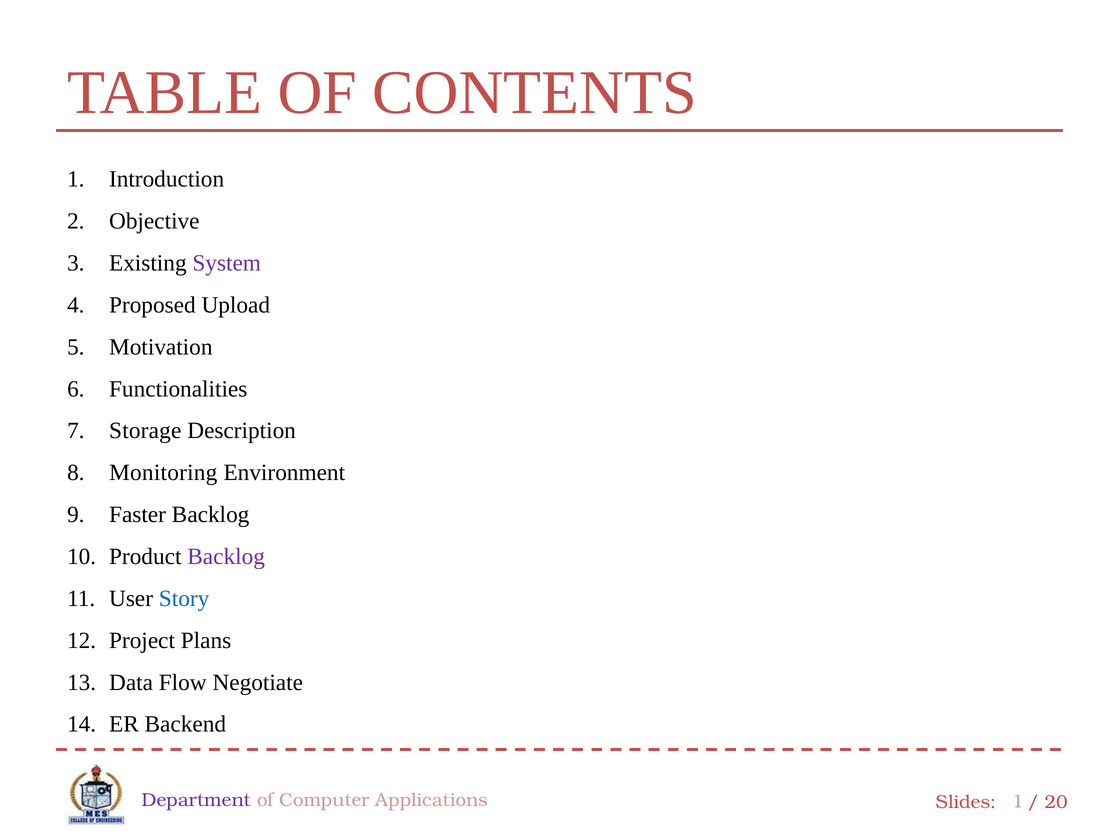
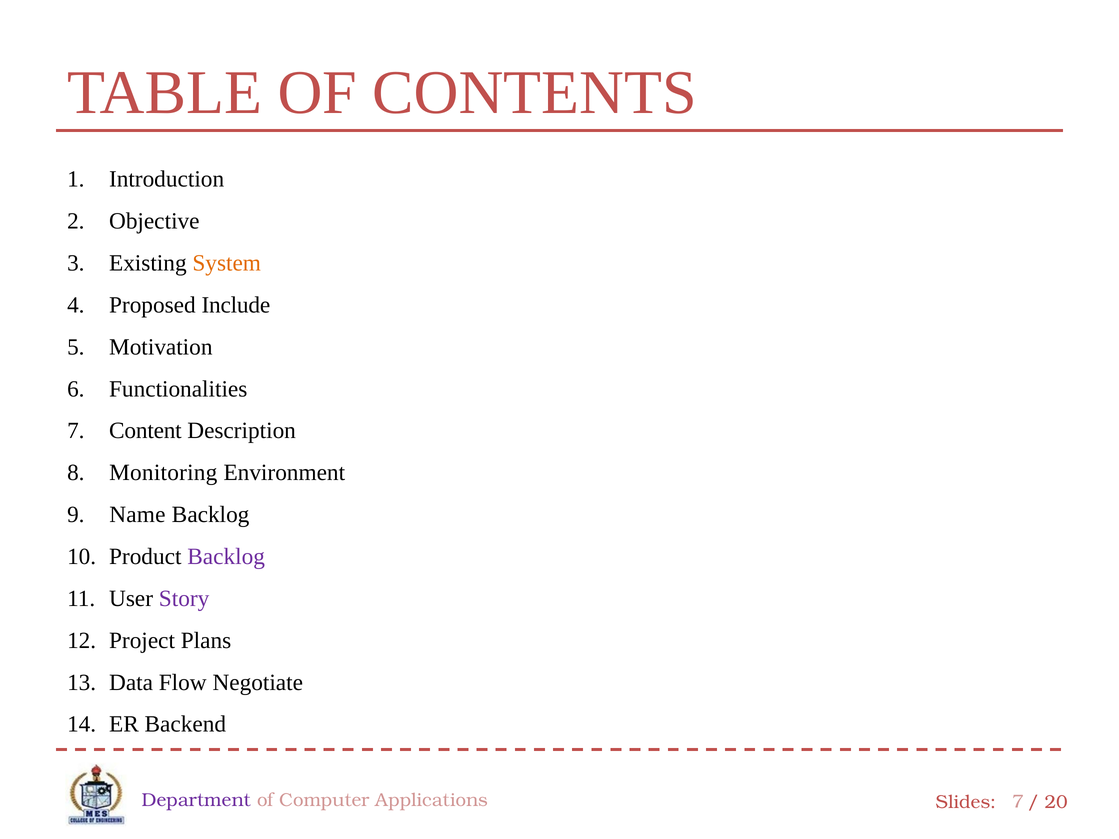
System colour: purple -> orange
Upload: Upload -> Include
Storage: Storage -> Content
Faster: Faster -> Name
Story colour: blue -> purple
Applications 1: 1 -> 7
